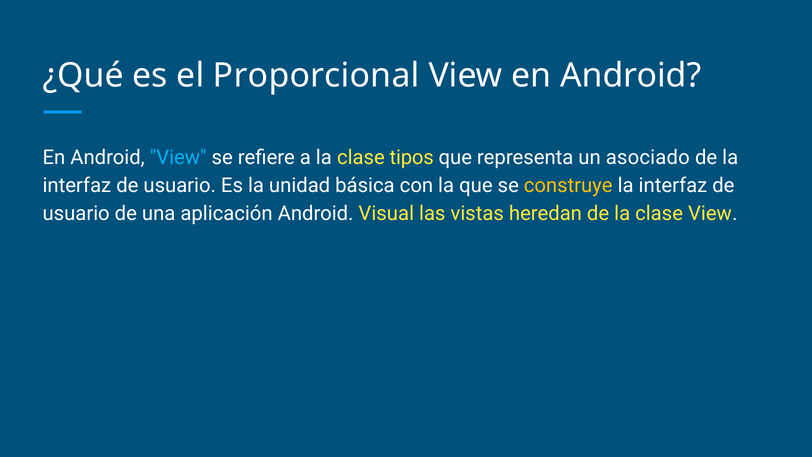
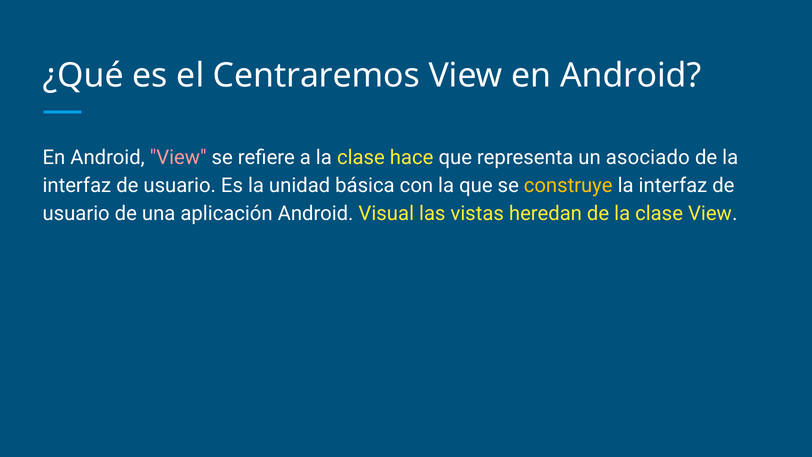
Proporcional: Proporcional -> Centraremos
View at (178, 158) colour: light blue -> pink
tipos: tipos -> hace
